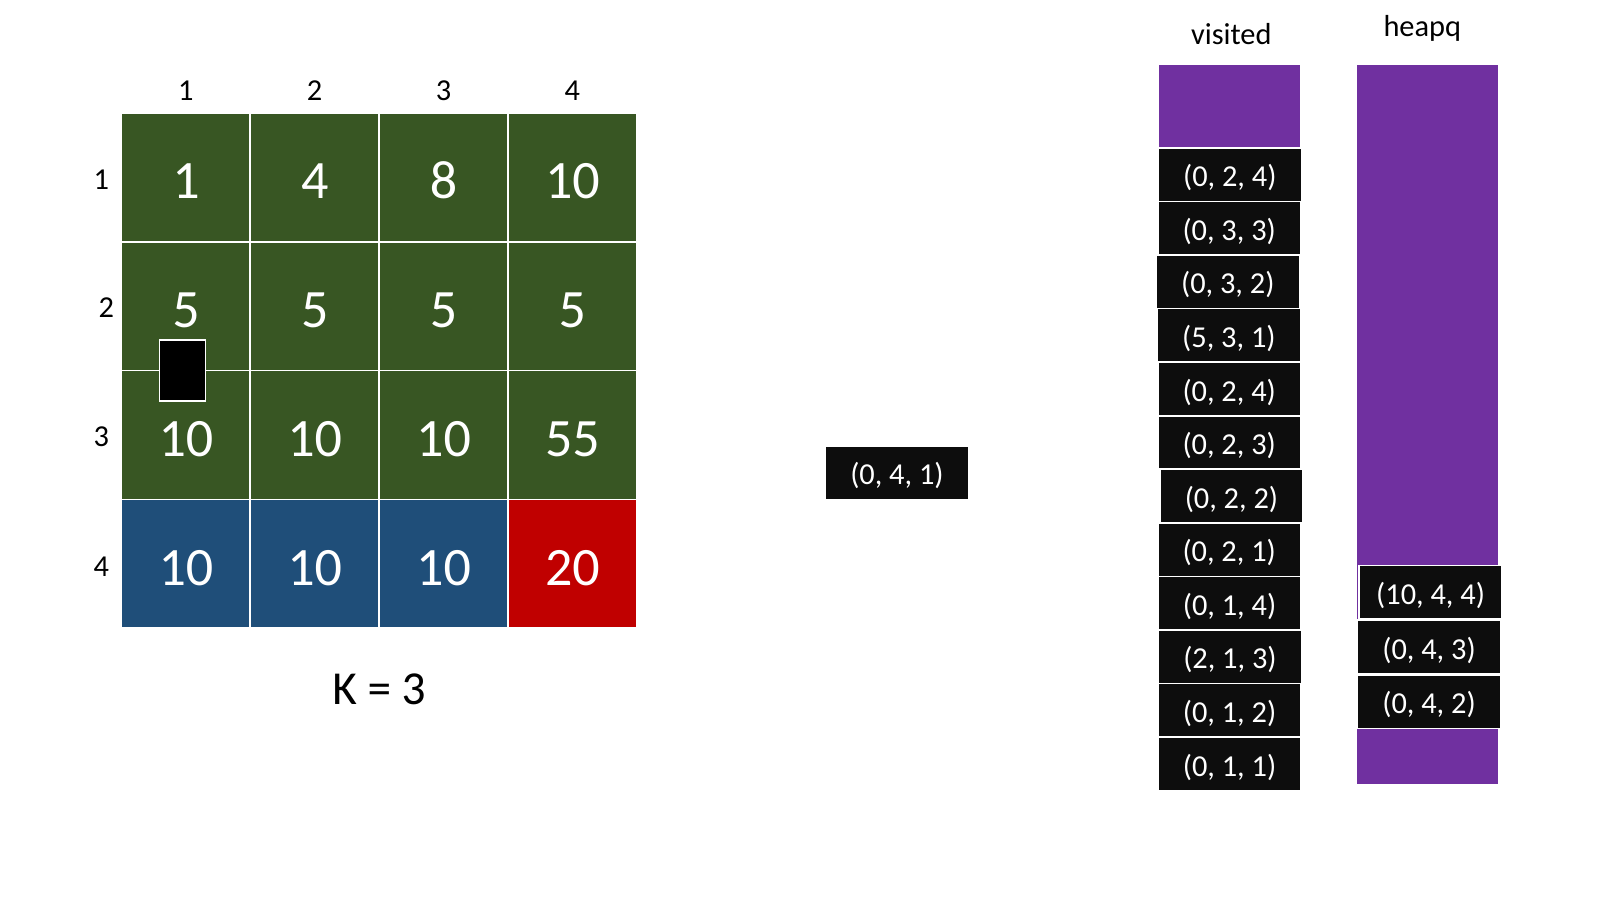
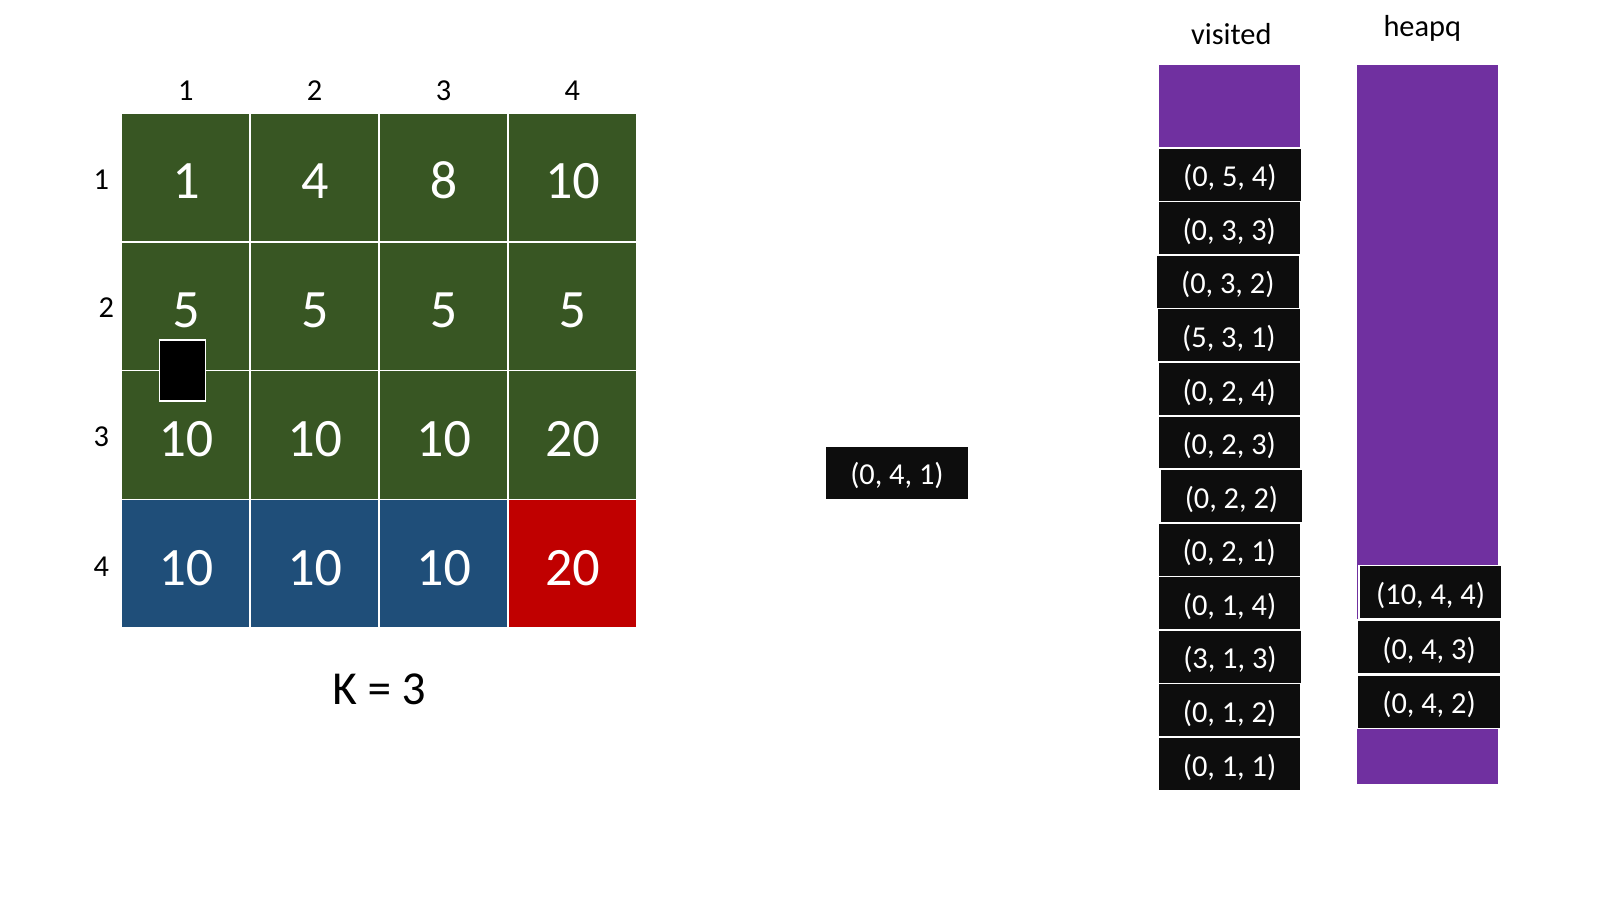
2 at (1234, 177): 2 -> 5
55 at (572, 439): 55 -> 20
2 at (1199, 659): 2 -> 3
